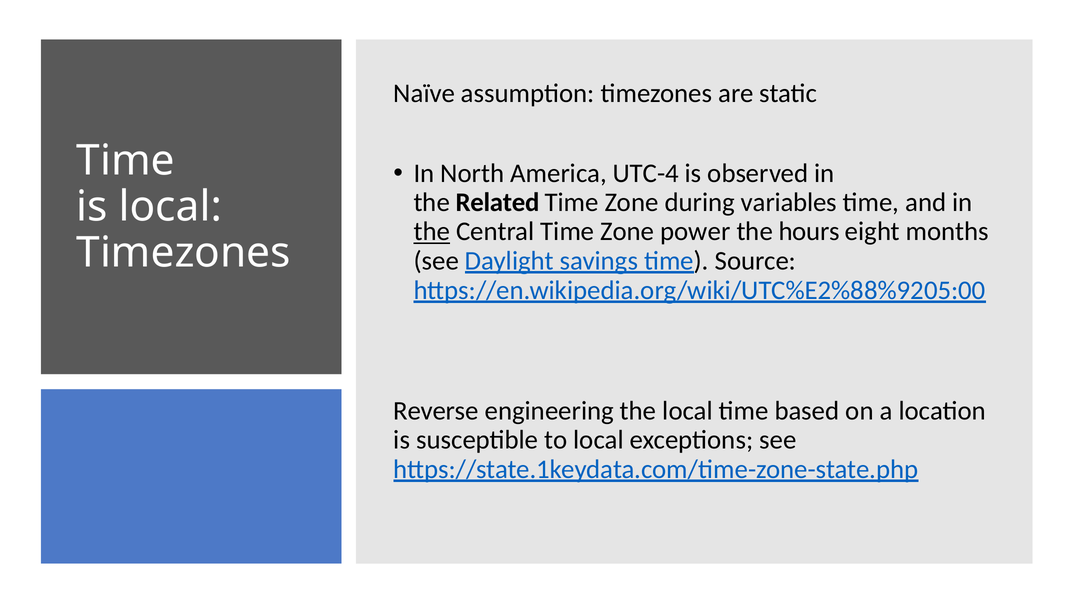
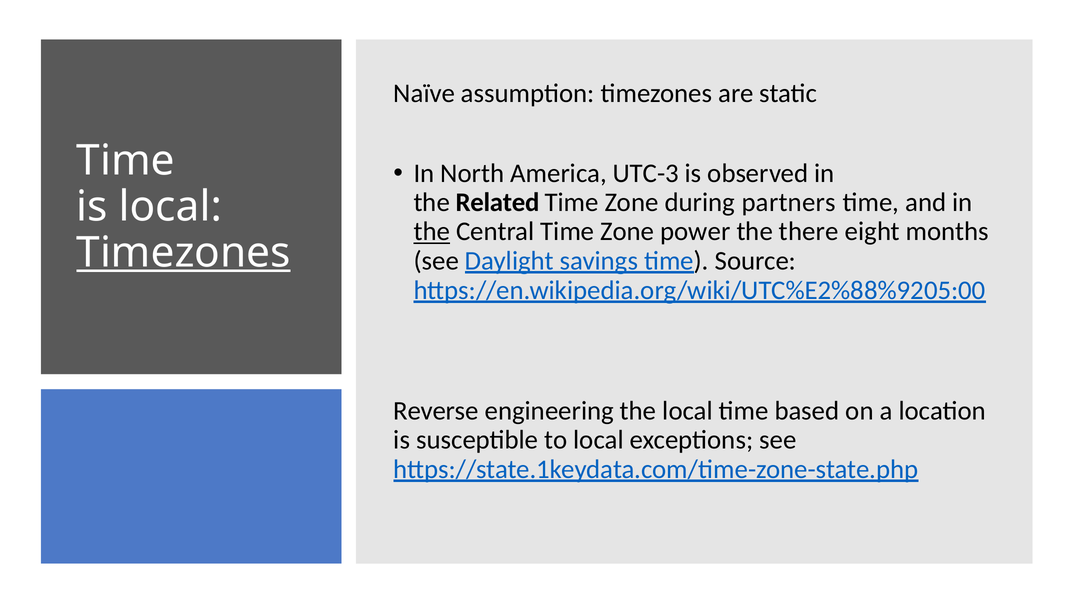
UTC-4: UTC-4 -> UTC-3
variables: variables -> partners
hours: hours -> there
Timezones at (184, 252) underline: none -> present
